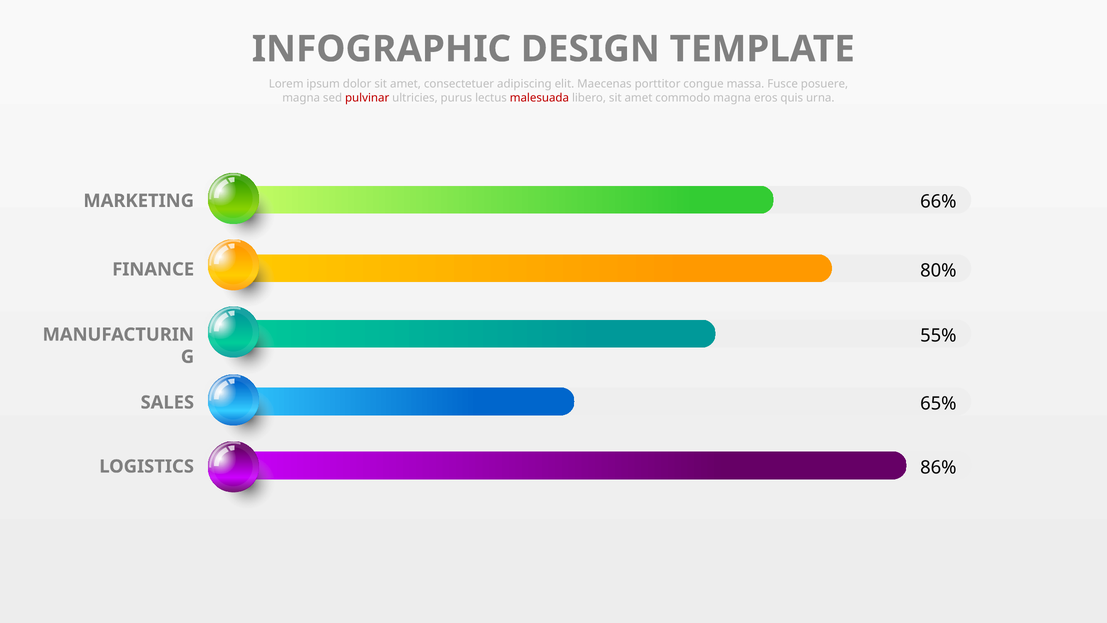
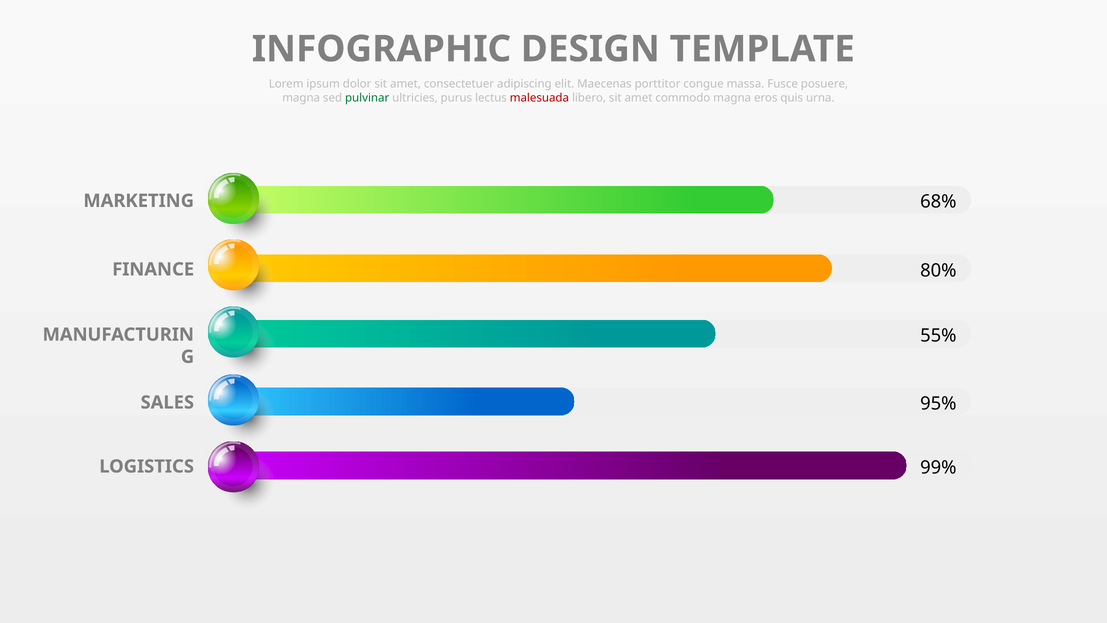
pulvinar colour: red -> green
66%: 66% -> 68%
65%: 65% -> 95%
86%: 86% -> 99%
